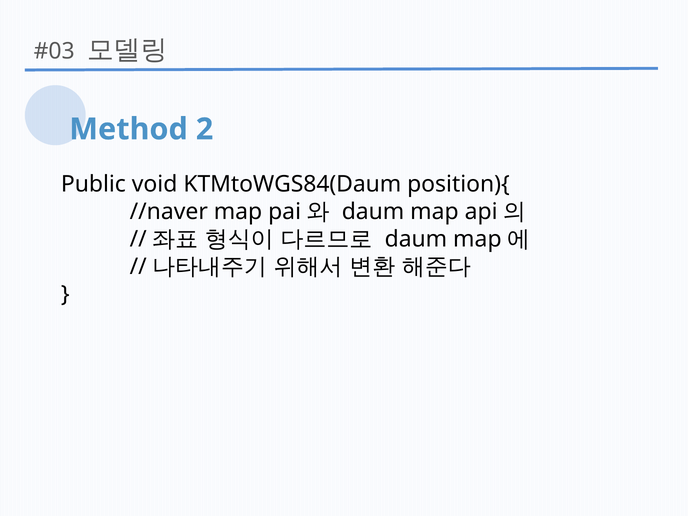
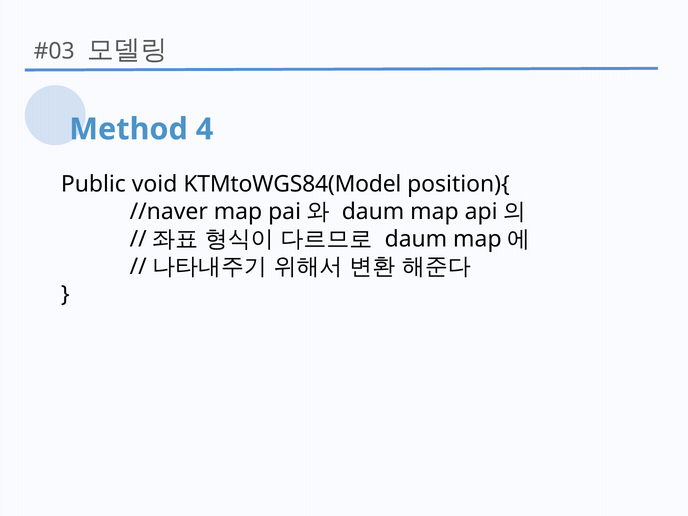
2: 2 -> 4
KTMtoWGS84(Daum: KTMtoWGS84(Daum -> KTMtoWGS84(Model
